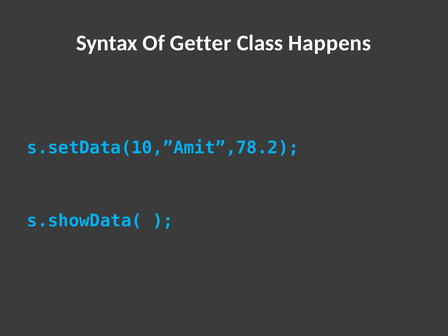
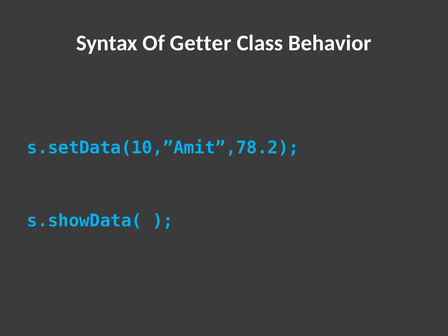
Happens: Happens -> Behavior
